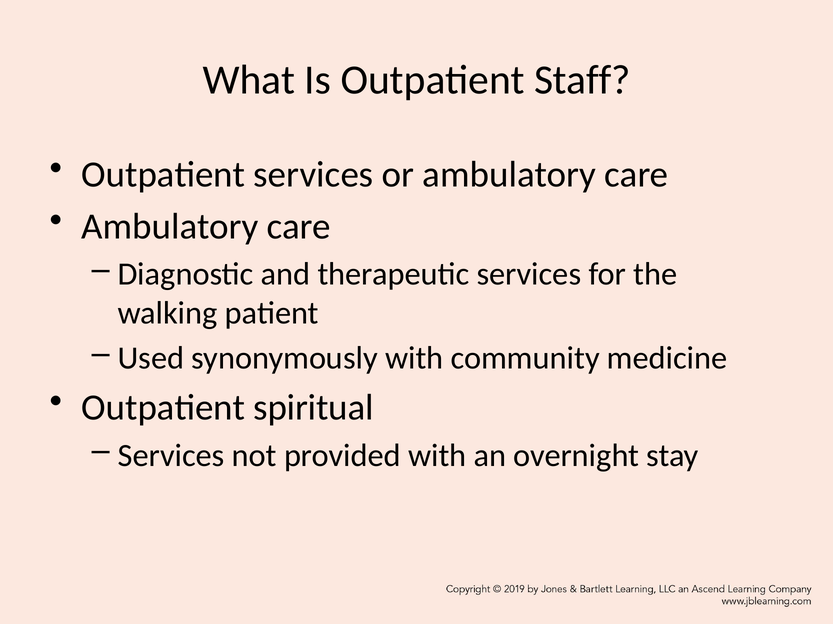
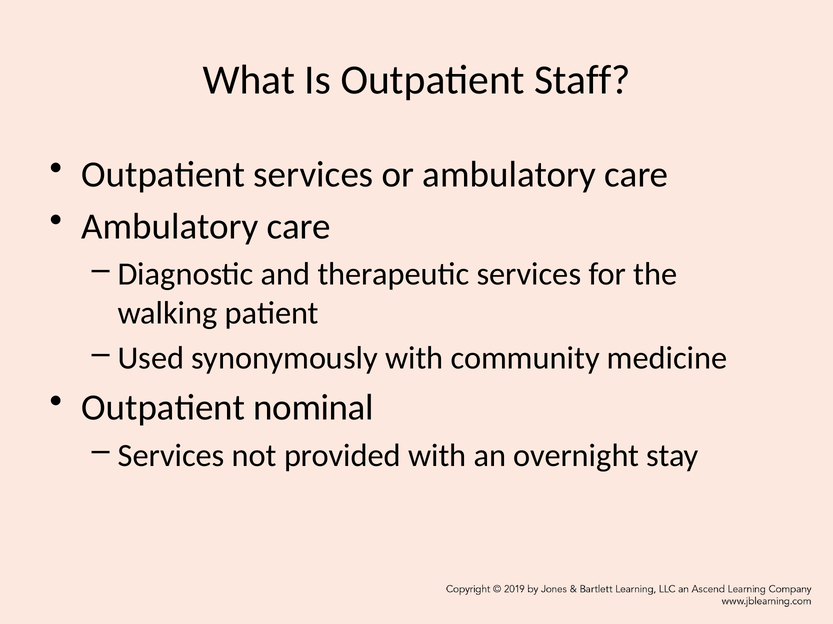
spiritual: spiritual -> nominal
